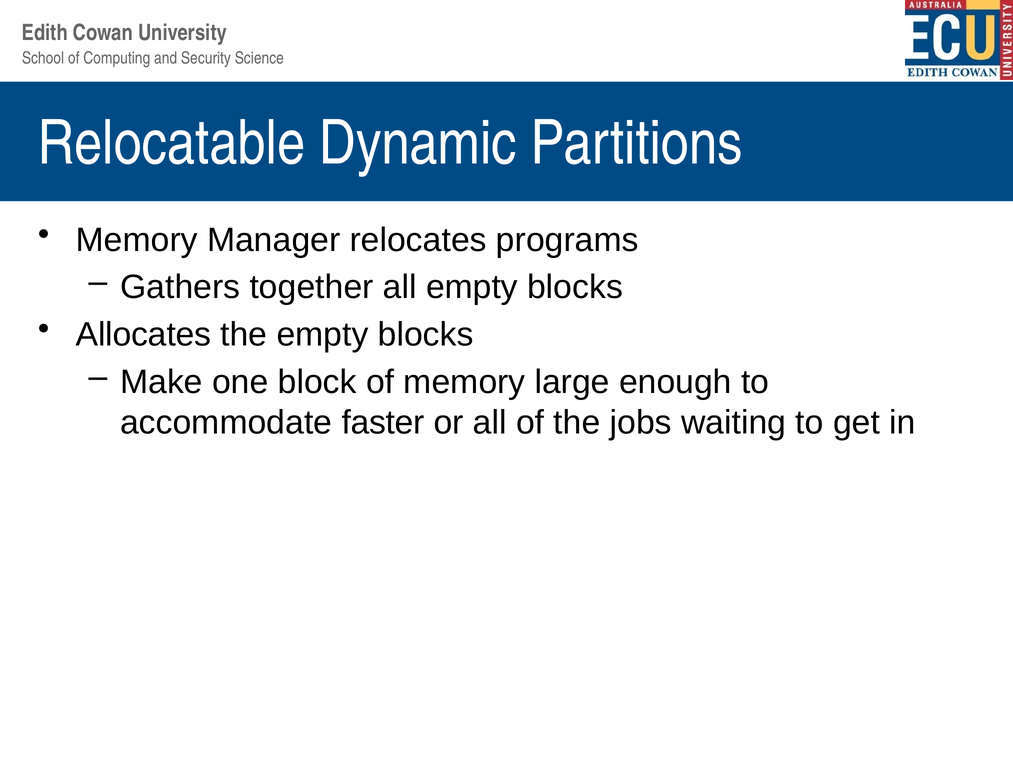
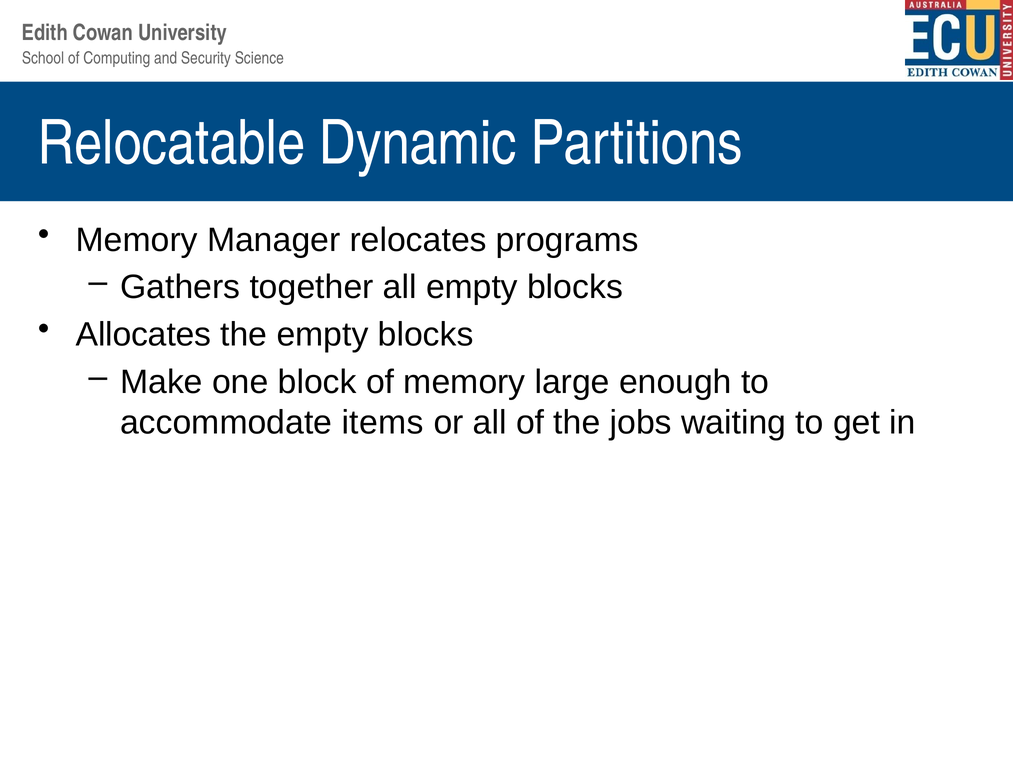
faster: faster -> items
